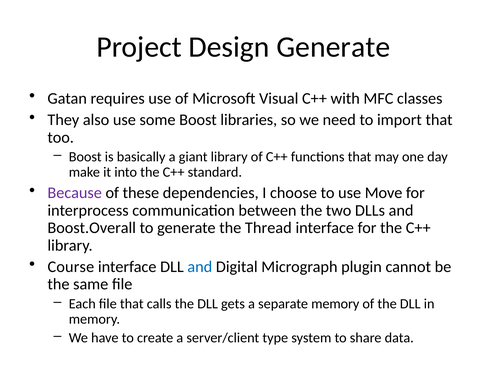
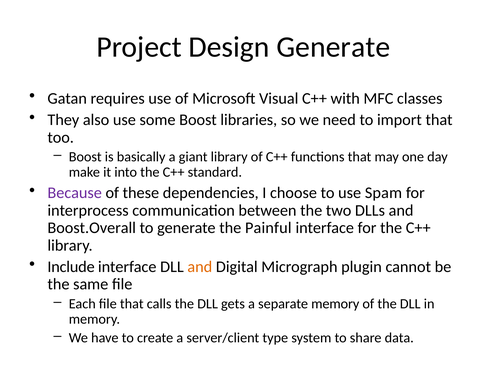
Move: Move -> Spam
Thread: Thread -> Painful
Course: Course -> Include
and at (200, 267) colour: blue -> orange
